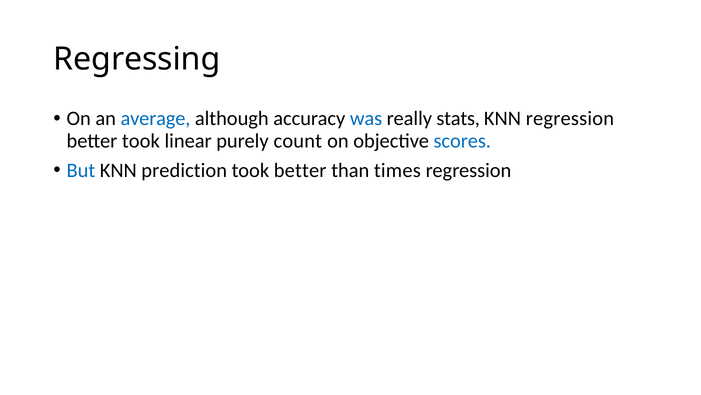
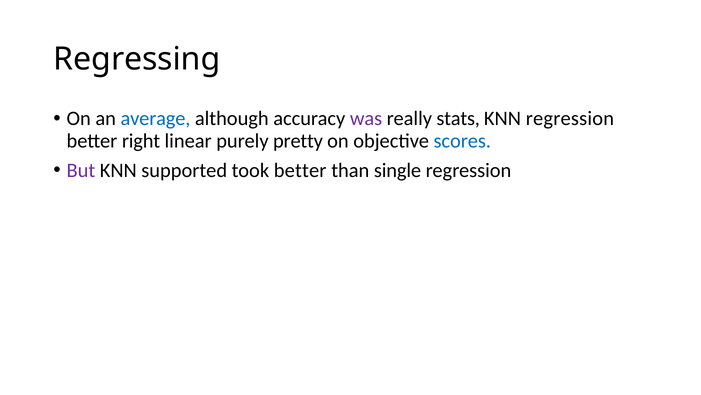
was colour: blue -> purple
better took: took -> right
count: count -> pretty
But colour: blue -> purple
prediction: prediction -> supported
times: times -> single
